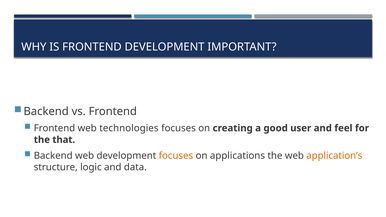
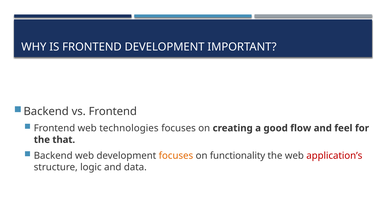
user: user -> flow
applications: applications -> functionality
application’s colour: orange -> red
